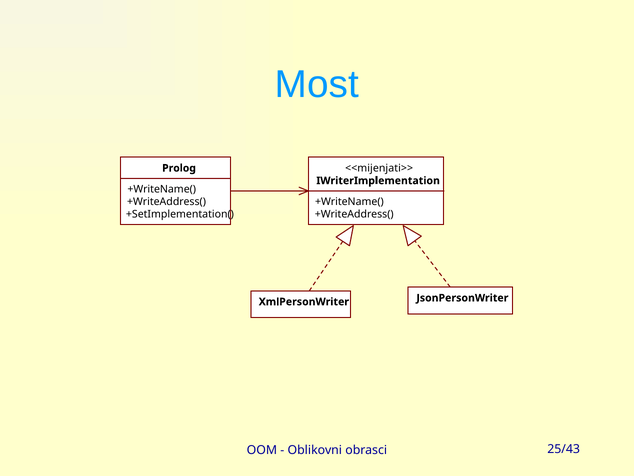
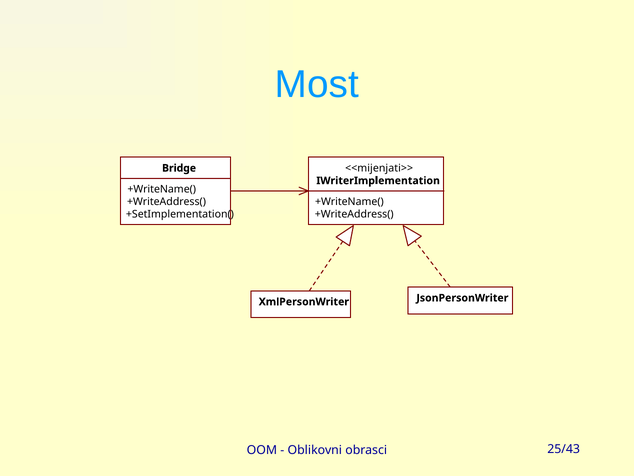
Prolog: Prolog -> Bridge
